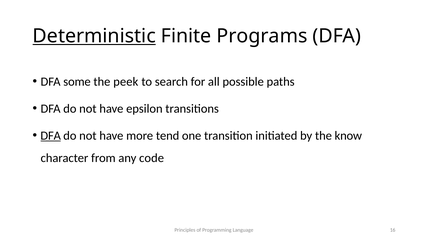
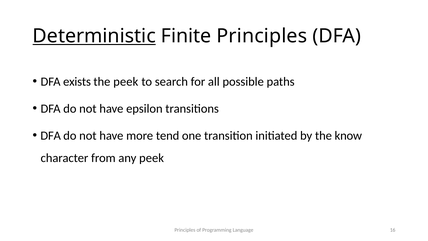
Finite Programs: Programs -> Principles
some: some -> exists
DFA at (51, 135) underline: present -> none
any code: code -> peek
